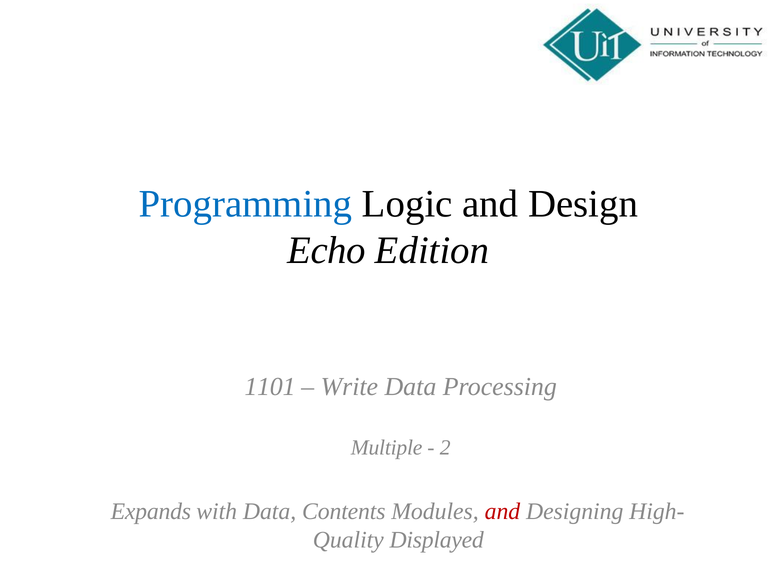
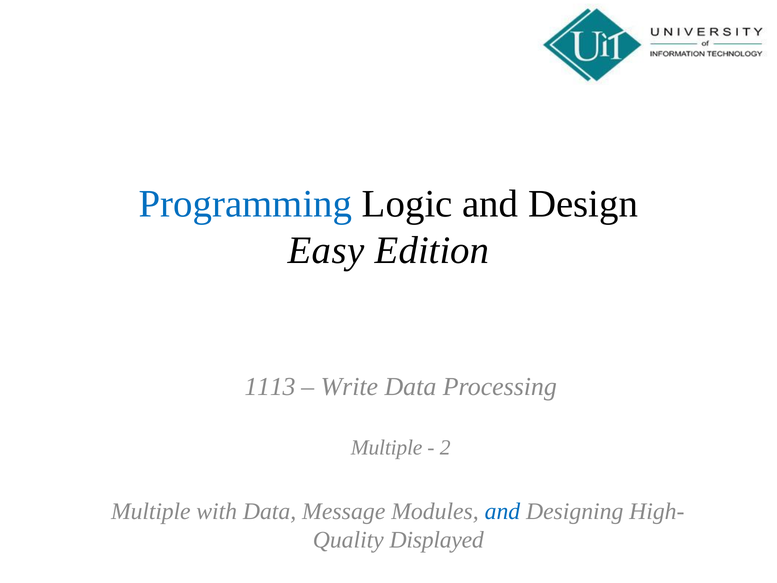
Echo: Echo -> Easy
1101: 1101 -> 1113
Expands at (151, 511): Expands -> Multiple
Contents: Contents -> Message
and at (502, 511) colour: red -> blue
